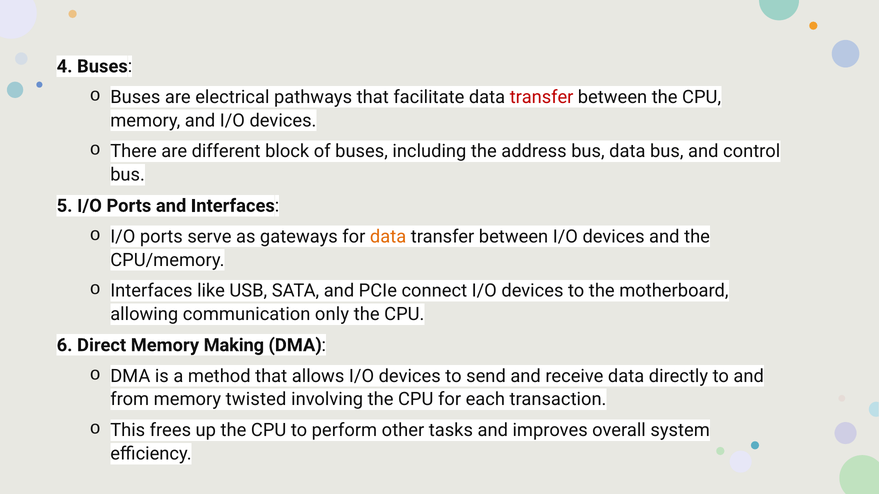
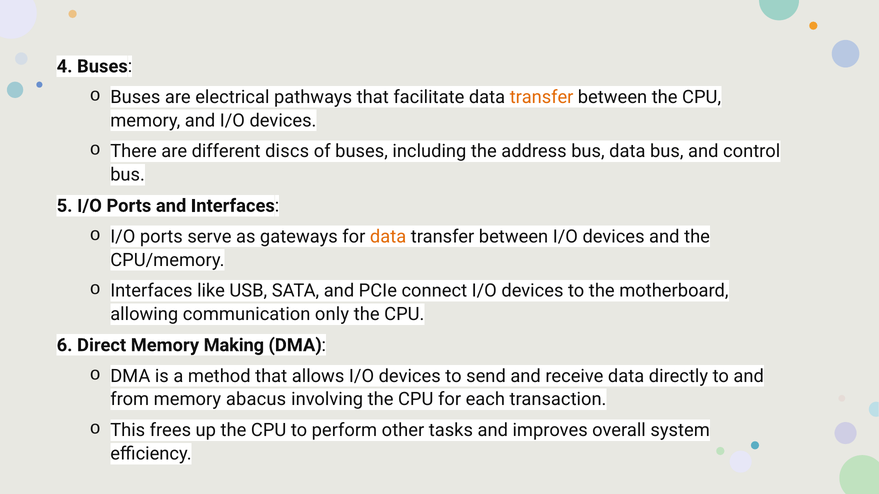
transfer at (542, 97) colour: red -> orange
block: block -> discs
twisted: twisted -> abacus
